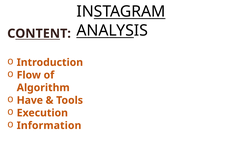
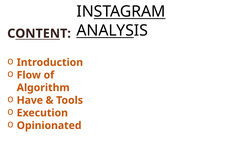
Information: Information -> Opinionated
